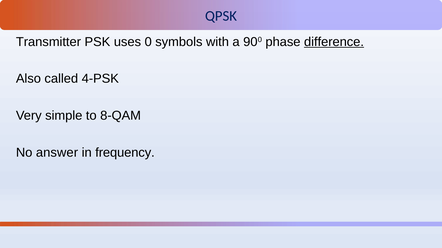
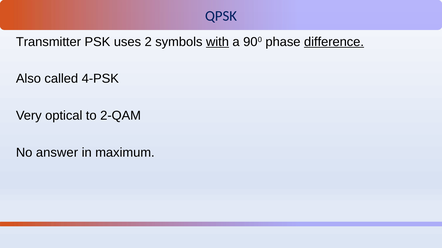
0: 0 -> 2
with underline: none -> present
simple: simple -> optical
8-QAM: 8-QAM -> 2-QAM
frequency: frequency -> maximum
